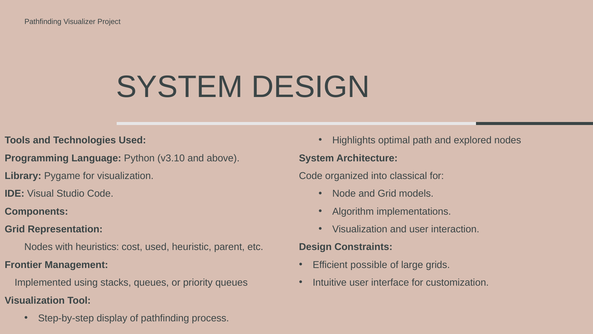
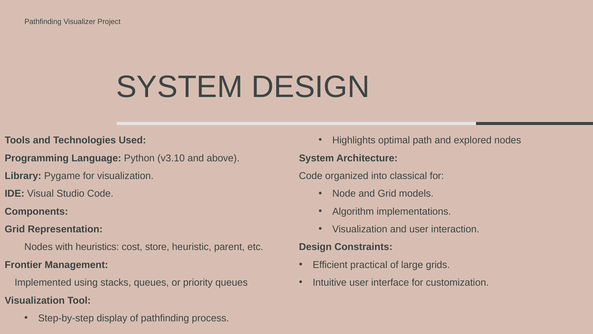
cost used: used -> store
possible: possible -> practical
